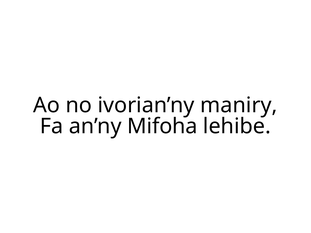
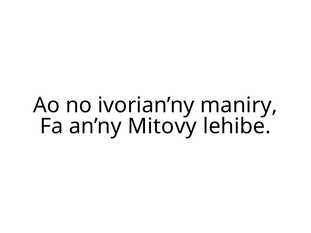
Mifoha: Mifoha -> Mitovy
